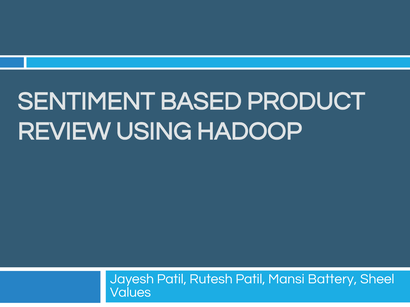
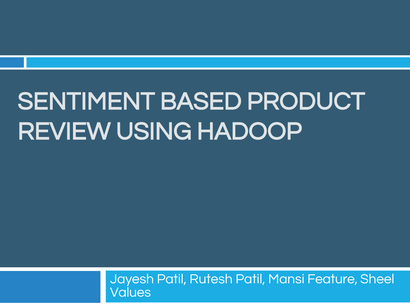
Battery: Battery -> Feature
